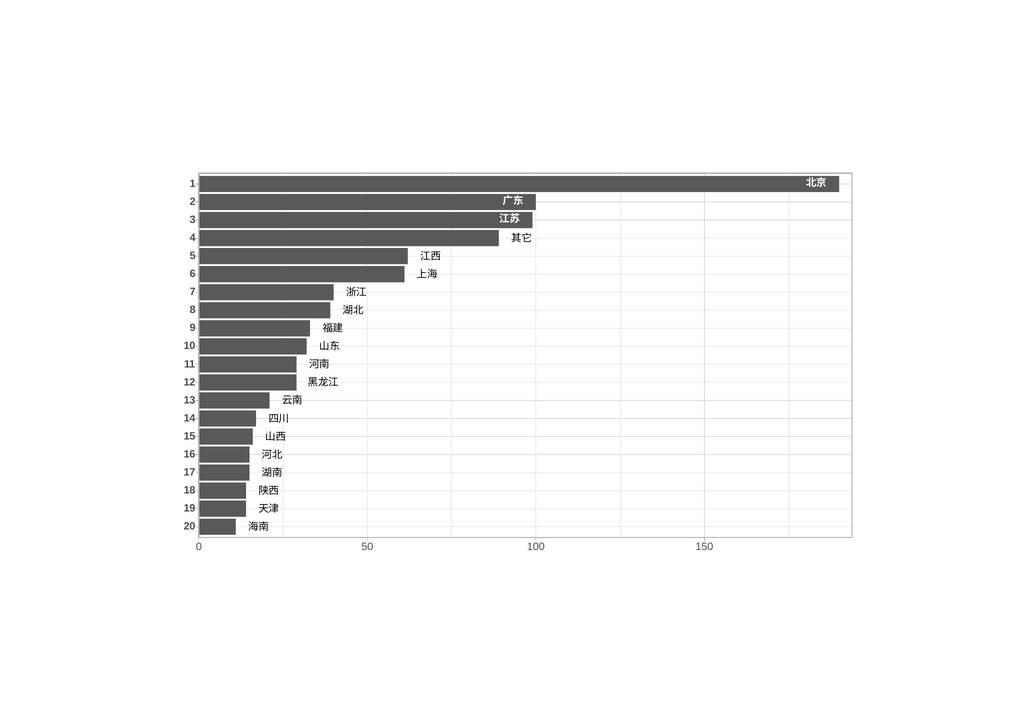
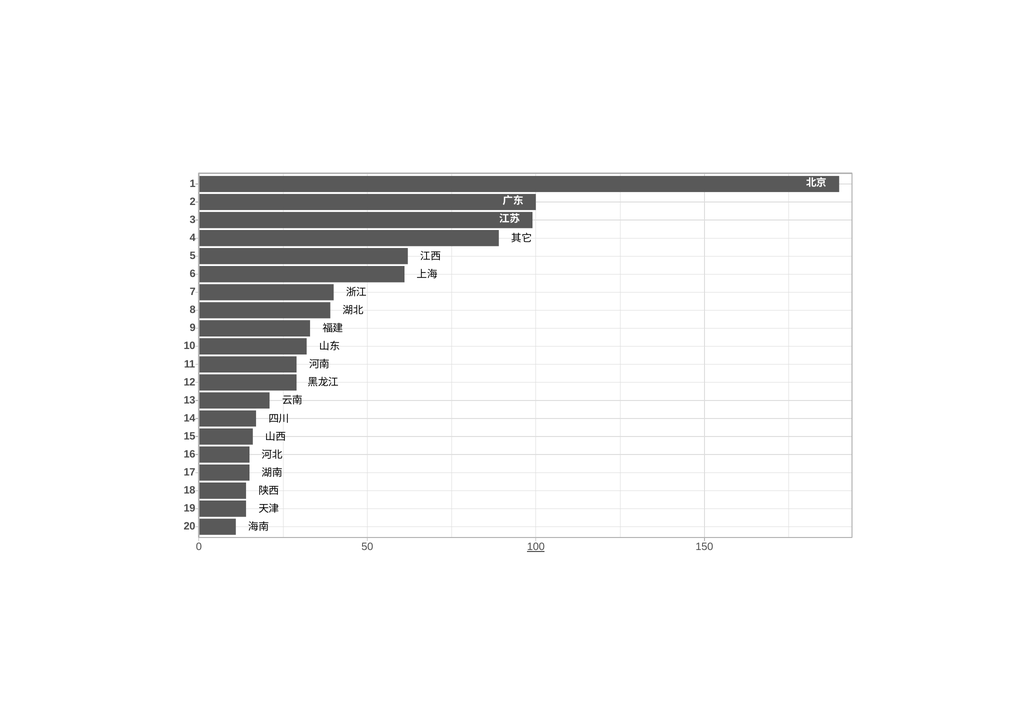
100 underline: none -> present
